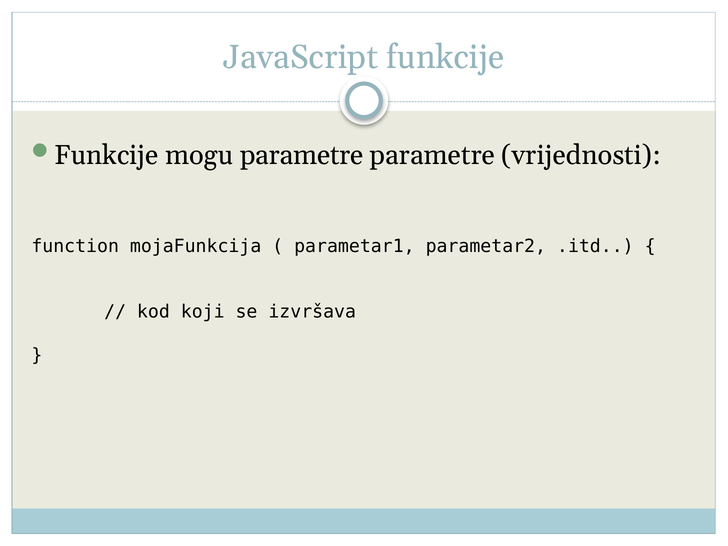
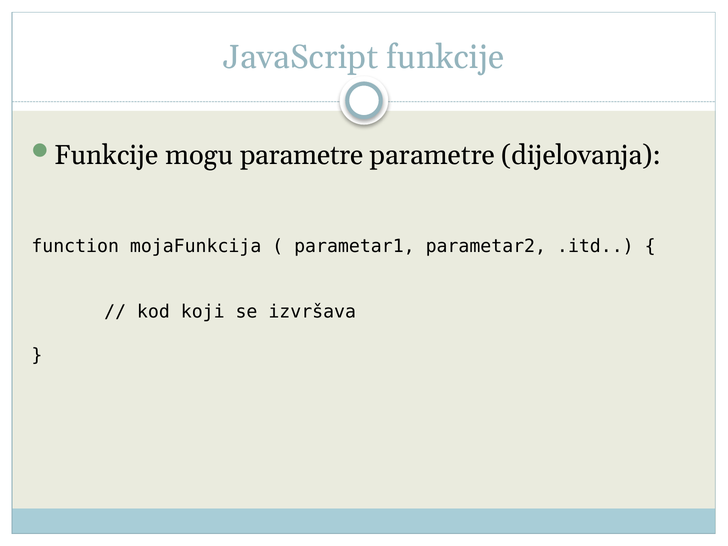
vrijednosti: vrijednosti -> dijelovanja
